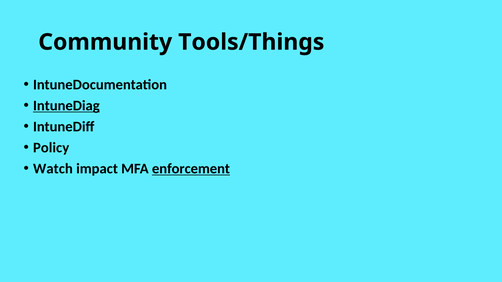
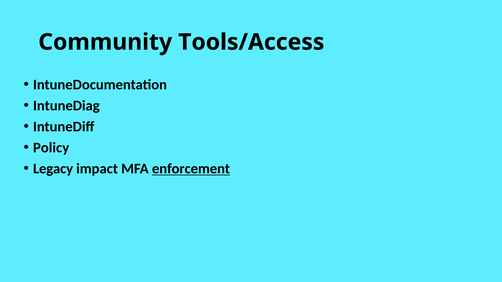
Tools/Things: Tools/Things -> Tools/Access
IntuneDiag underline: present -> none
Watch: Watch -> Legacy
